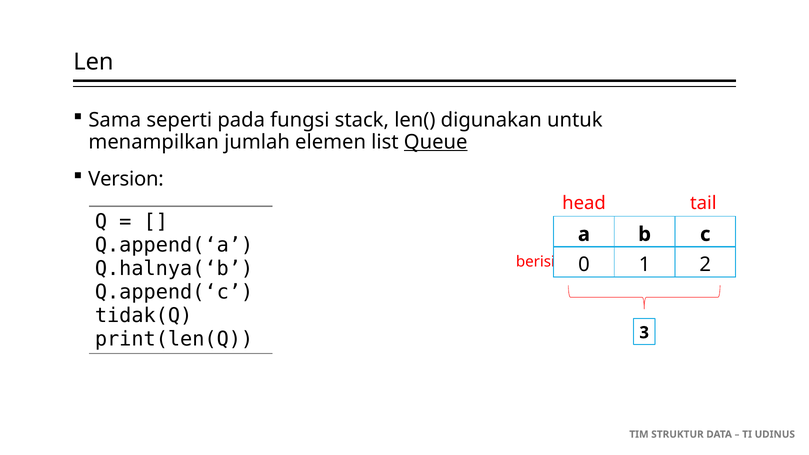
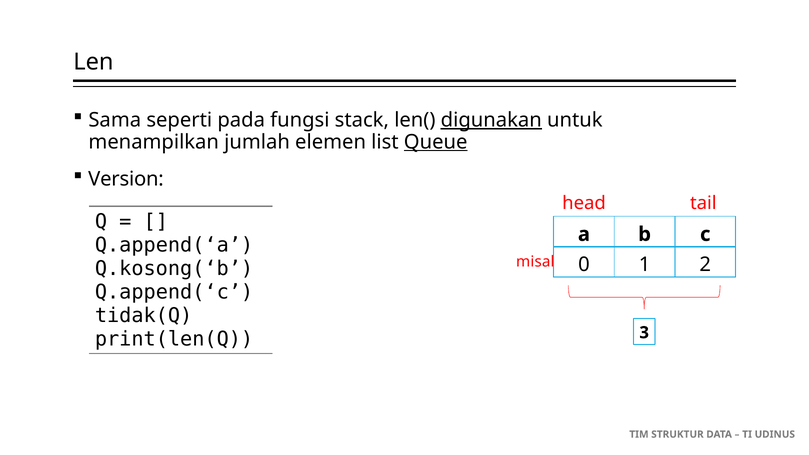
digunakan underline: none -> present
berisi: berisi -> misal
Q.halnya(‘b: Q.halnya(‘b -> Q.kosong(‘b
